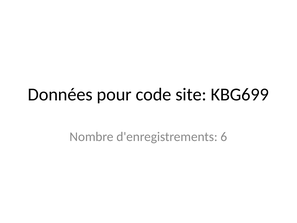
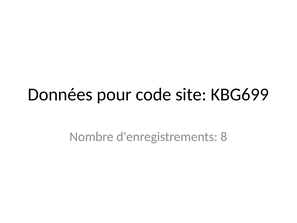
6: 6 -> 8
